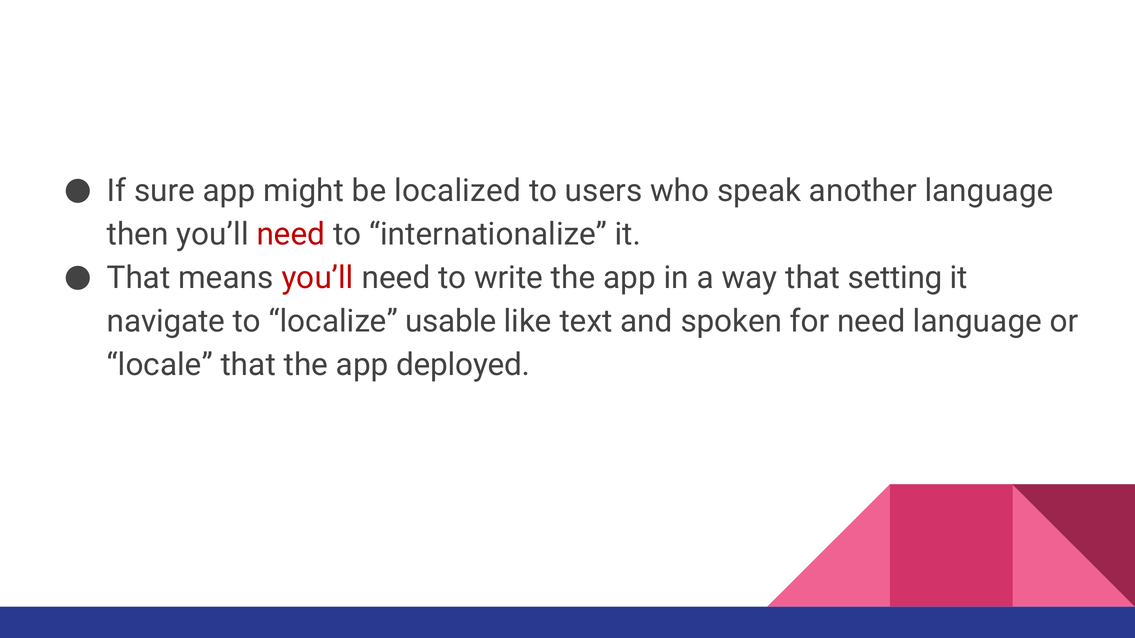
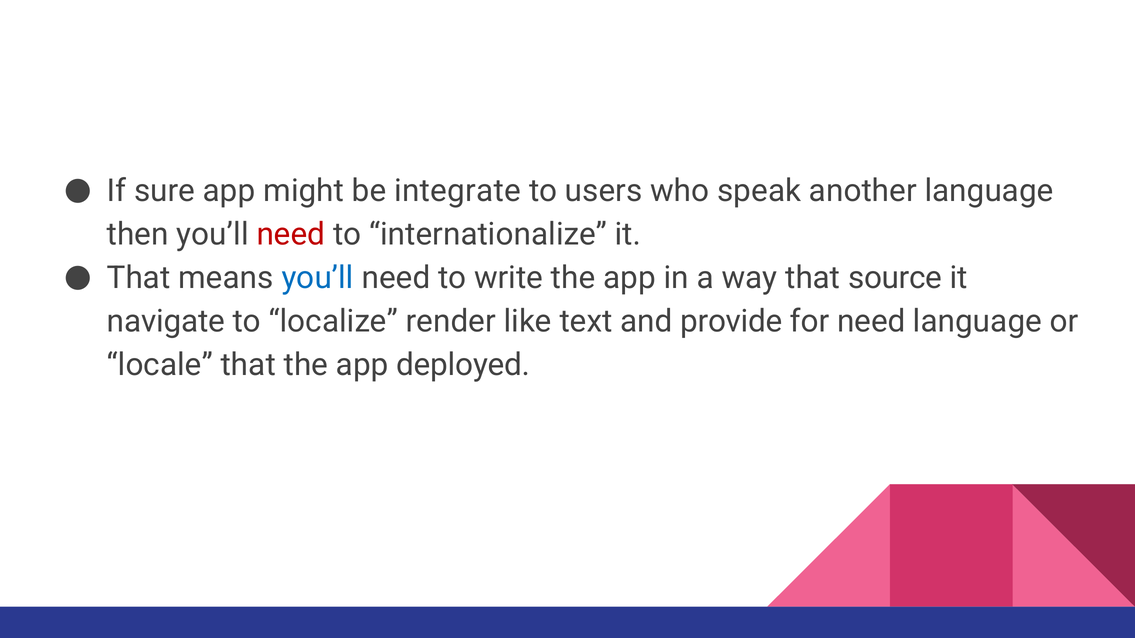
localized: localized -> integrate
you’ll at (318, 278) colour: red -> blue
setting: setting -> source
usable: usable -> render
spoken: spoken -> provide
